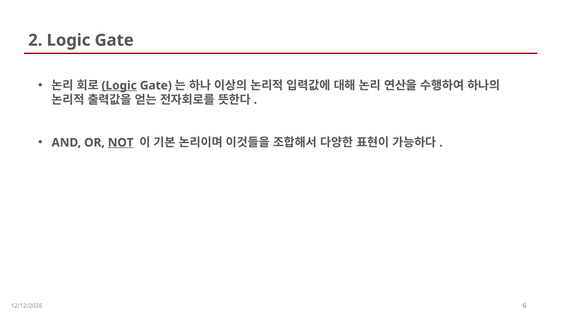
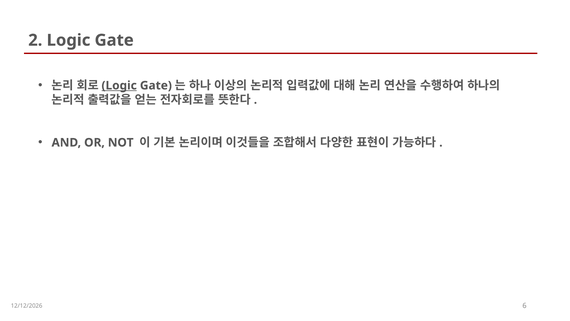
NOT underline: present -> none
